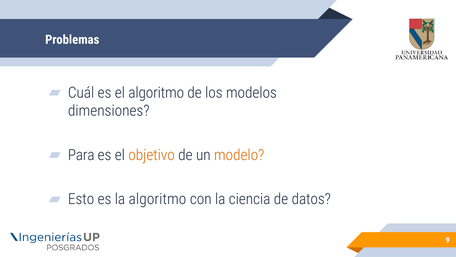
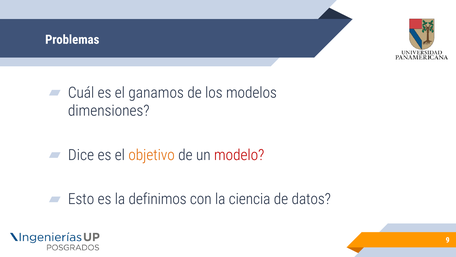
el algoritmo: algoritmo -> ganamos
Para: Para -> Dice
modelo colour: orange -> red
la algoritmo: algoritmo -> definimos
